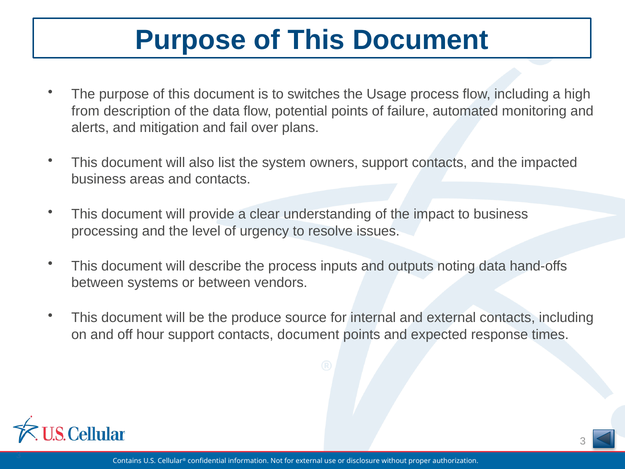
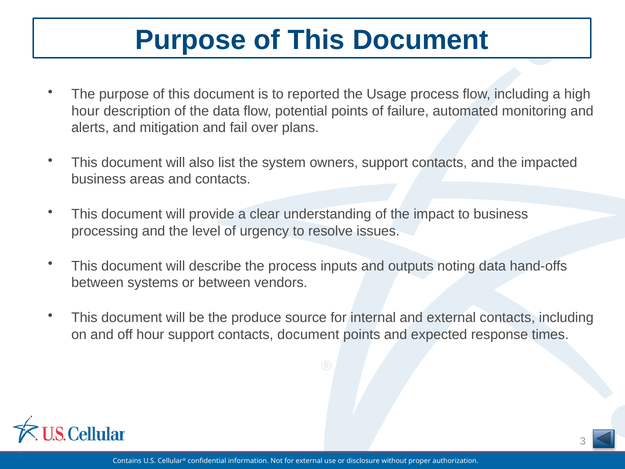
switches: switches -> reported
from at (85, 111): from -> hour
